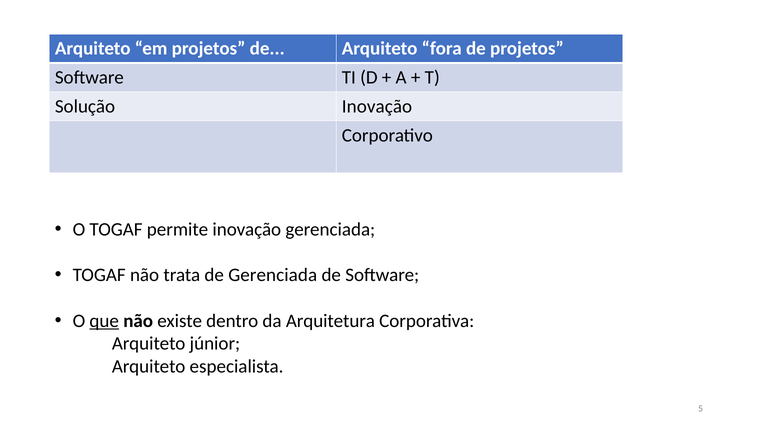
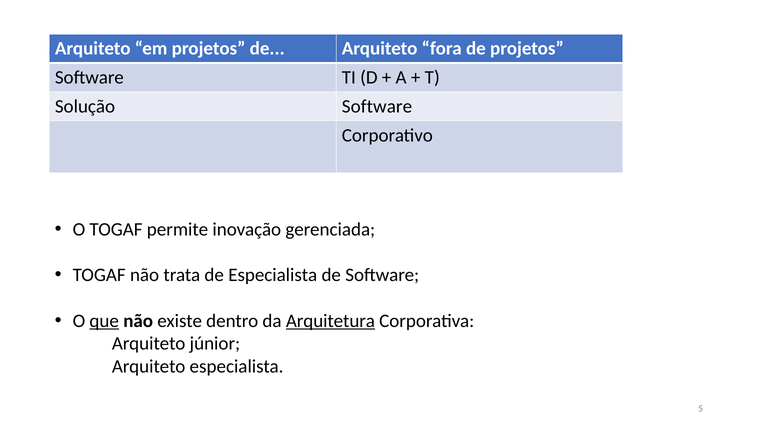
Solução Inovação: Inovação -> Software
de Gerenciada: Gerenciada -> Especialista
Arquitetura underline: none -> present
